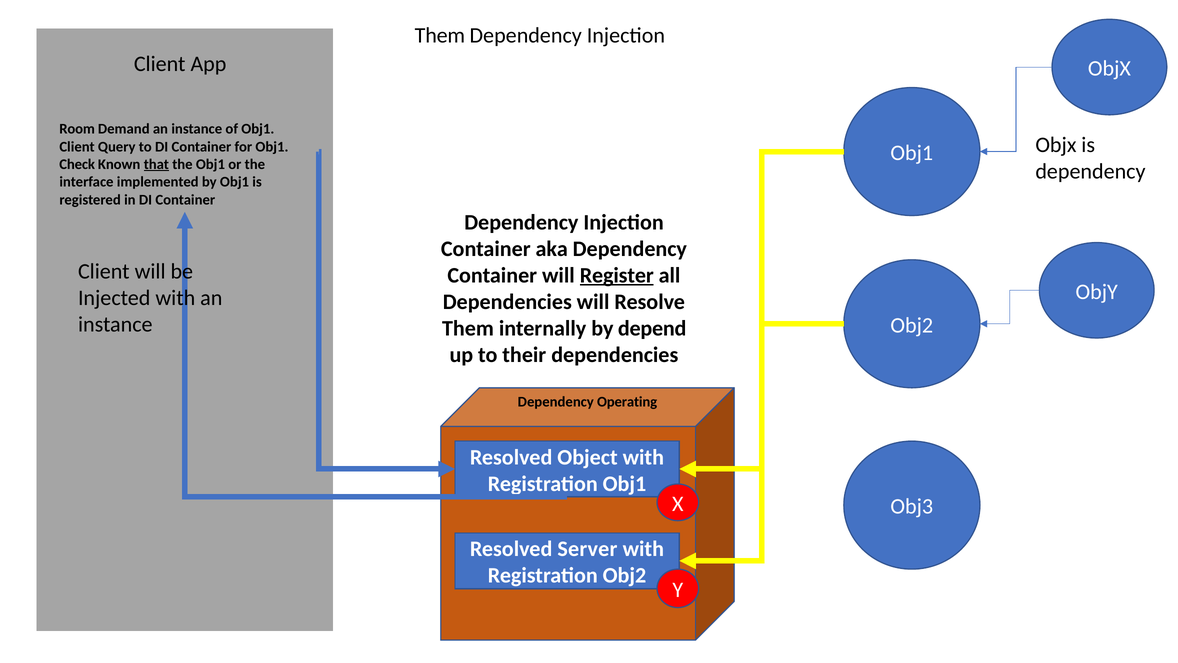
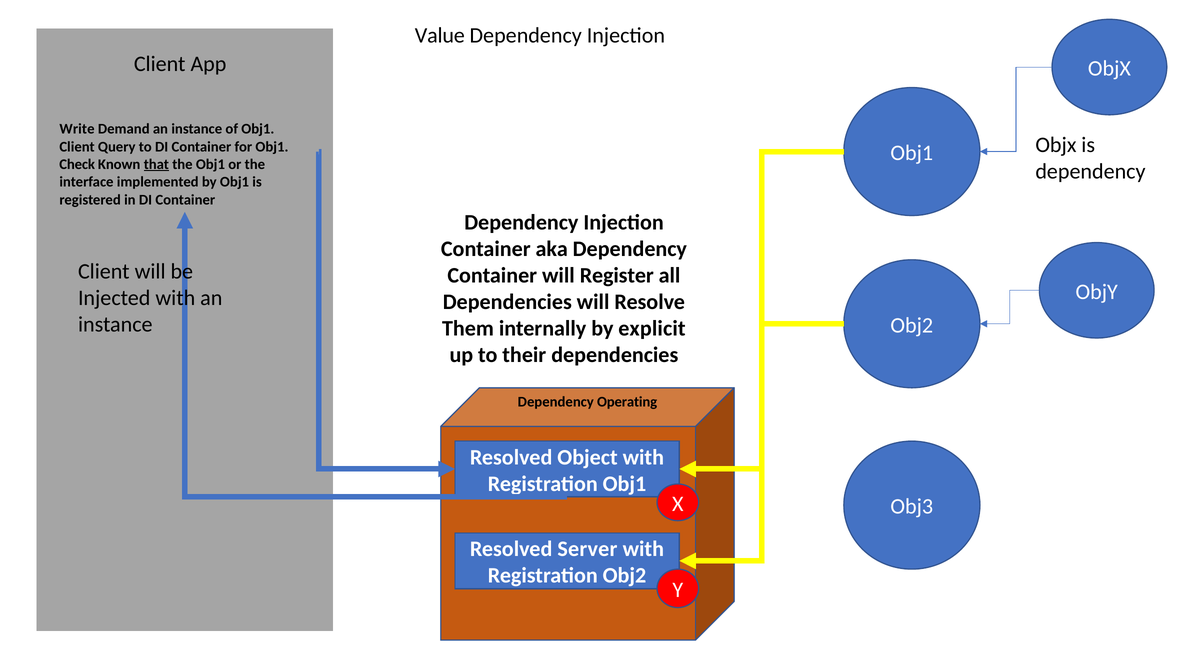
Them at (440, 35): Them -> Value
Room: Room -> Write
Register underline: present -> none
depend: depend -> explicit
